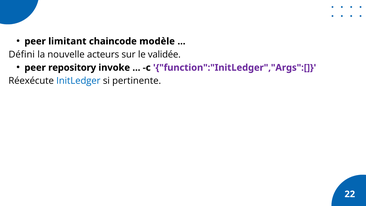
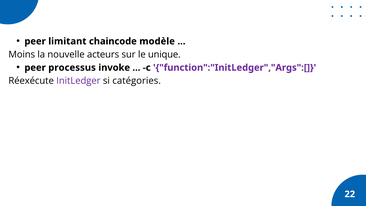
Défini: Défini -> Moins
validée: validée -> unique
repository: repository -> processus
InitLedger colour: blue -> purple
pertinente: pertinente -> catégories
